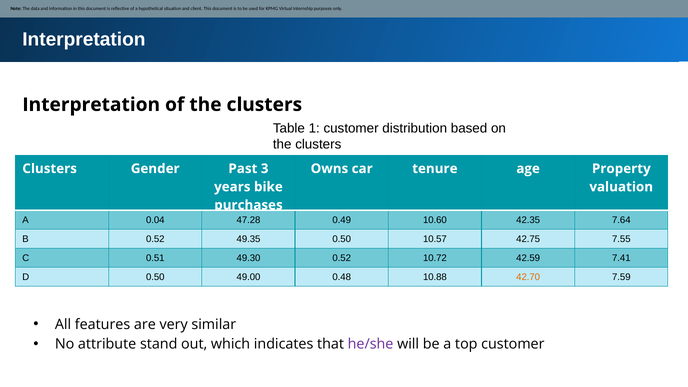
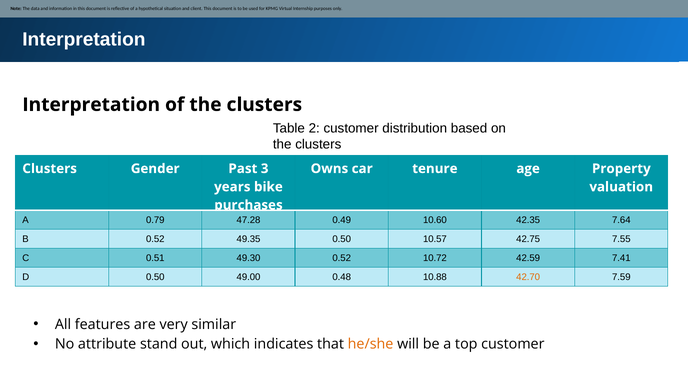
1: 1 -> 2
0.04: 0.04 -> 0.79
he/she colour: purple -> orange
